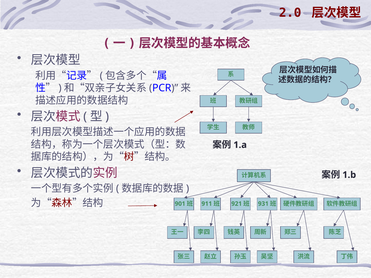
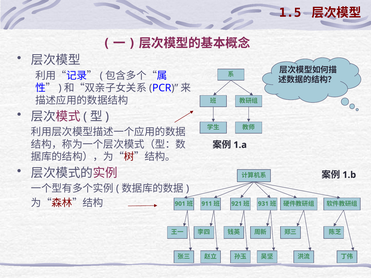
2.0: 2.0 -> 1.5
